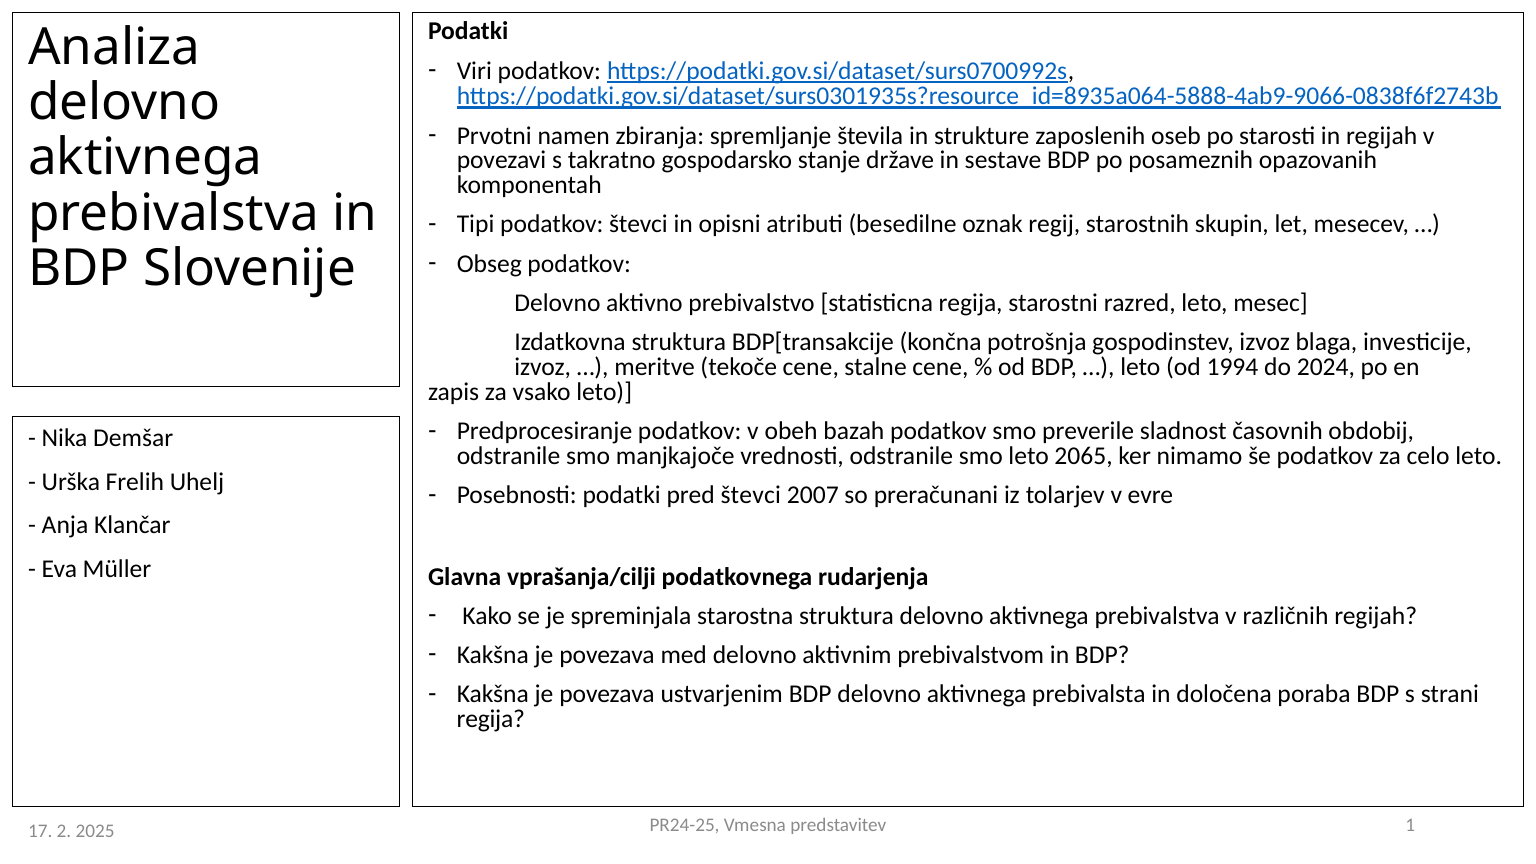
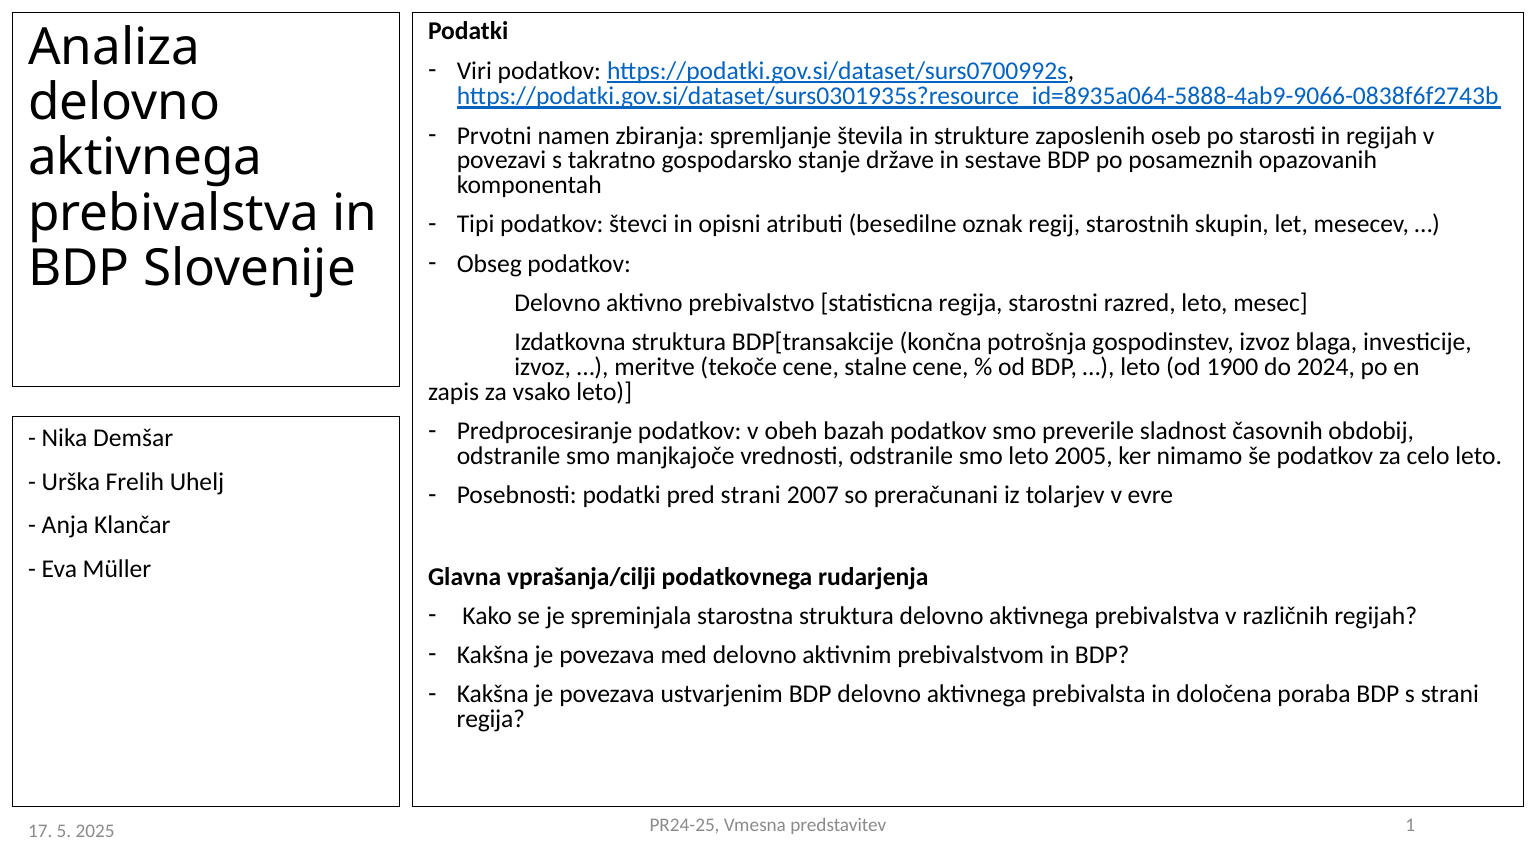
1994: 1994 -> 1900
2065: 2065 -> 2005
pred števci: števci -> strani
2: 2 -> 5
